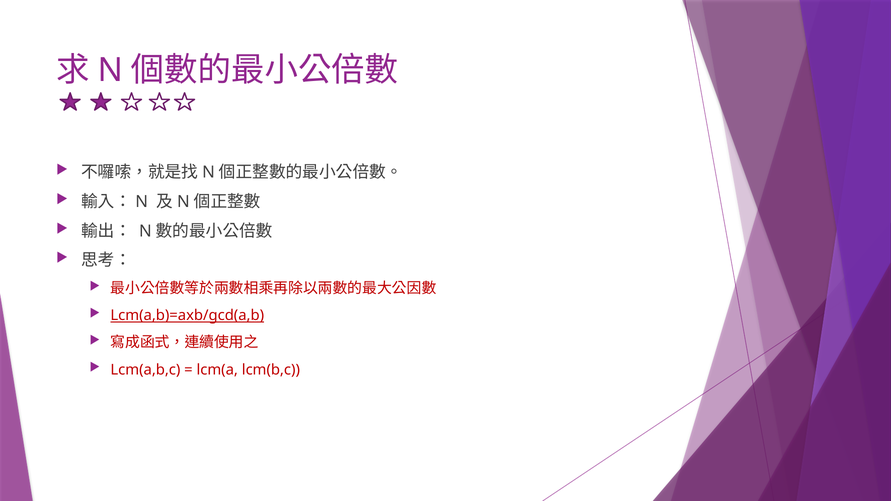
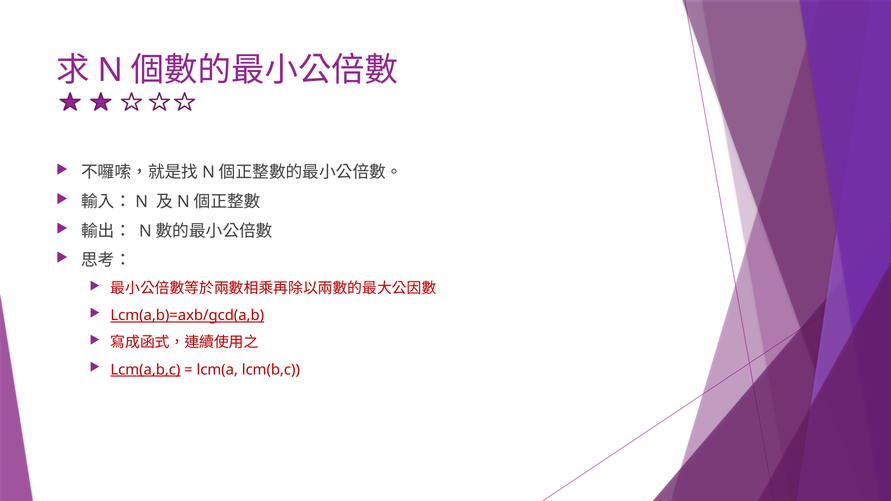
Lcm(a,b,c underline: none -> present
